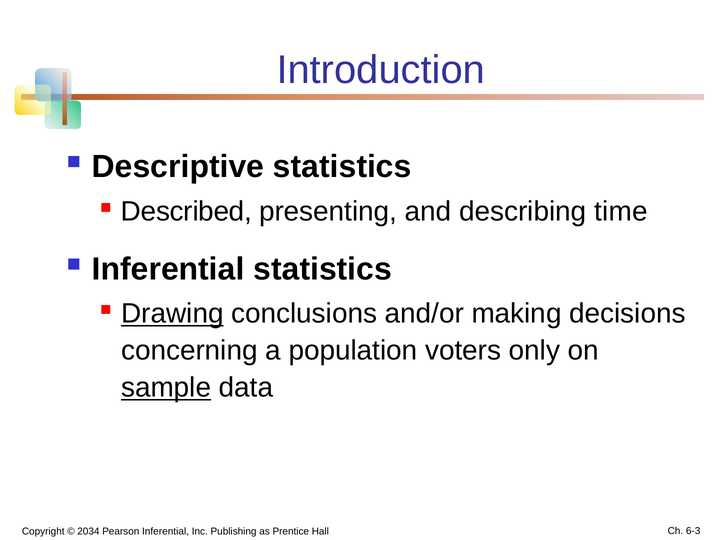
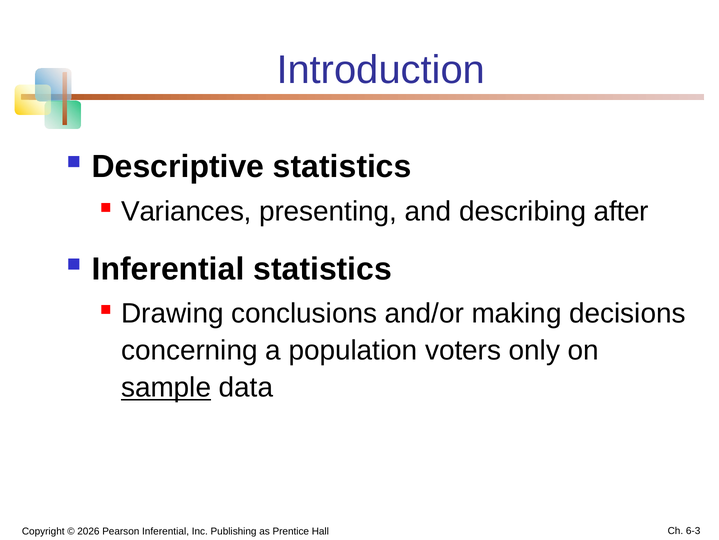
Described: Described -> Variances
time: time -> after
Drawing underline: present -> none
2034: 2034 -> 2026
